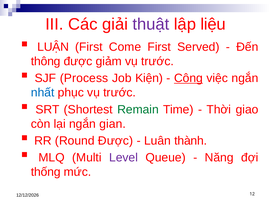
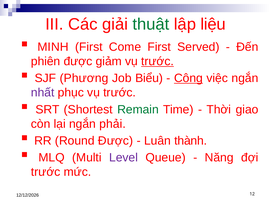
thuật colour: purple -> green
LUẬN: LUẬN -> MINH
thông: thông -> phiên
trước at (157, 61) underline: none -> present
Process: Process -> Phương
Kiện: Kiện -> Biểu
nhất colour: blue -> purple
gian: gian -> phải
thống at (46, 172): thống -> trước
